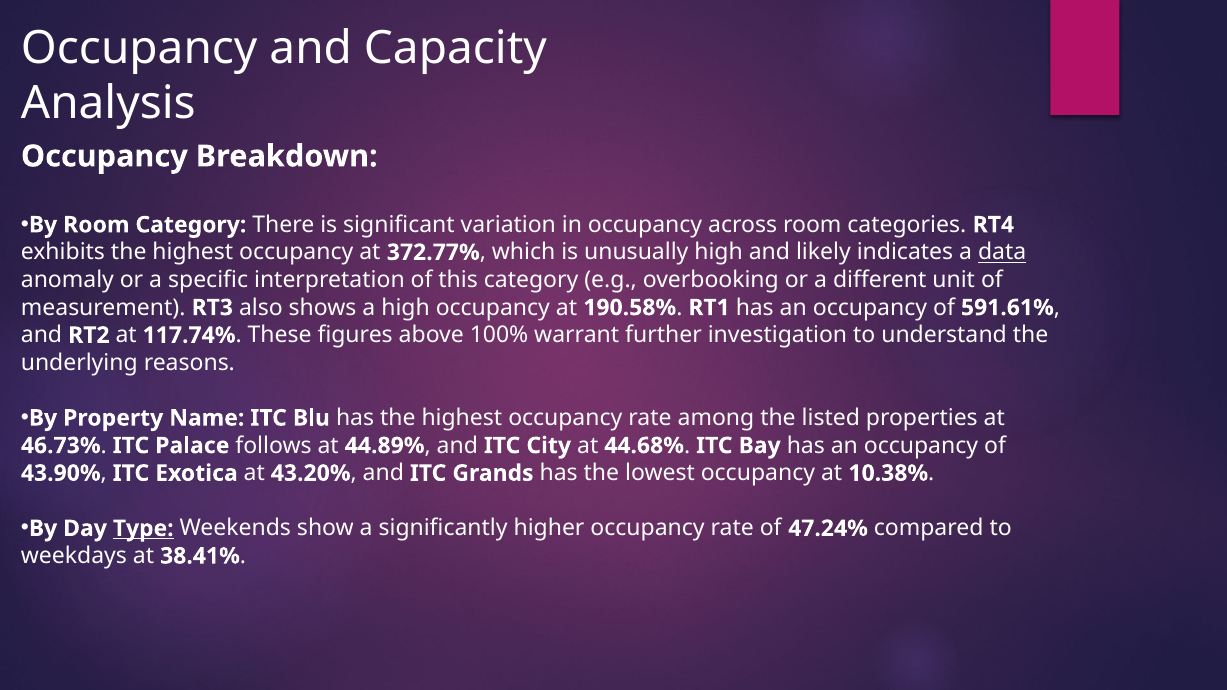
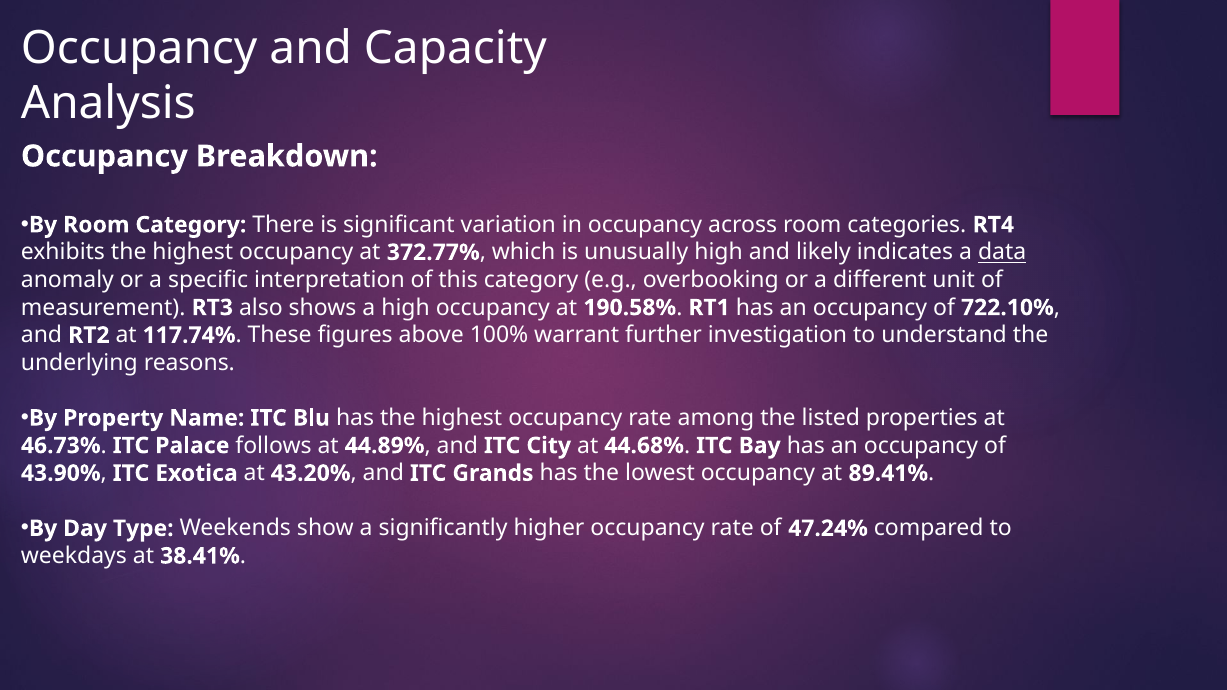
591.61%: 591.61% -> 722.10%
10.38%: 10.38% -> 89.41%
Type underline: present -> none
